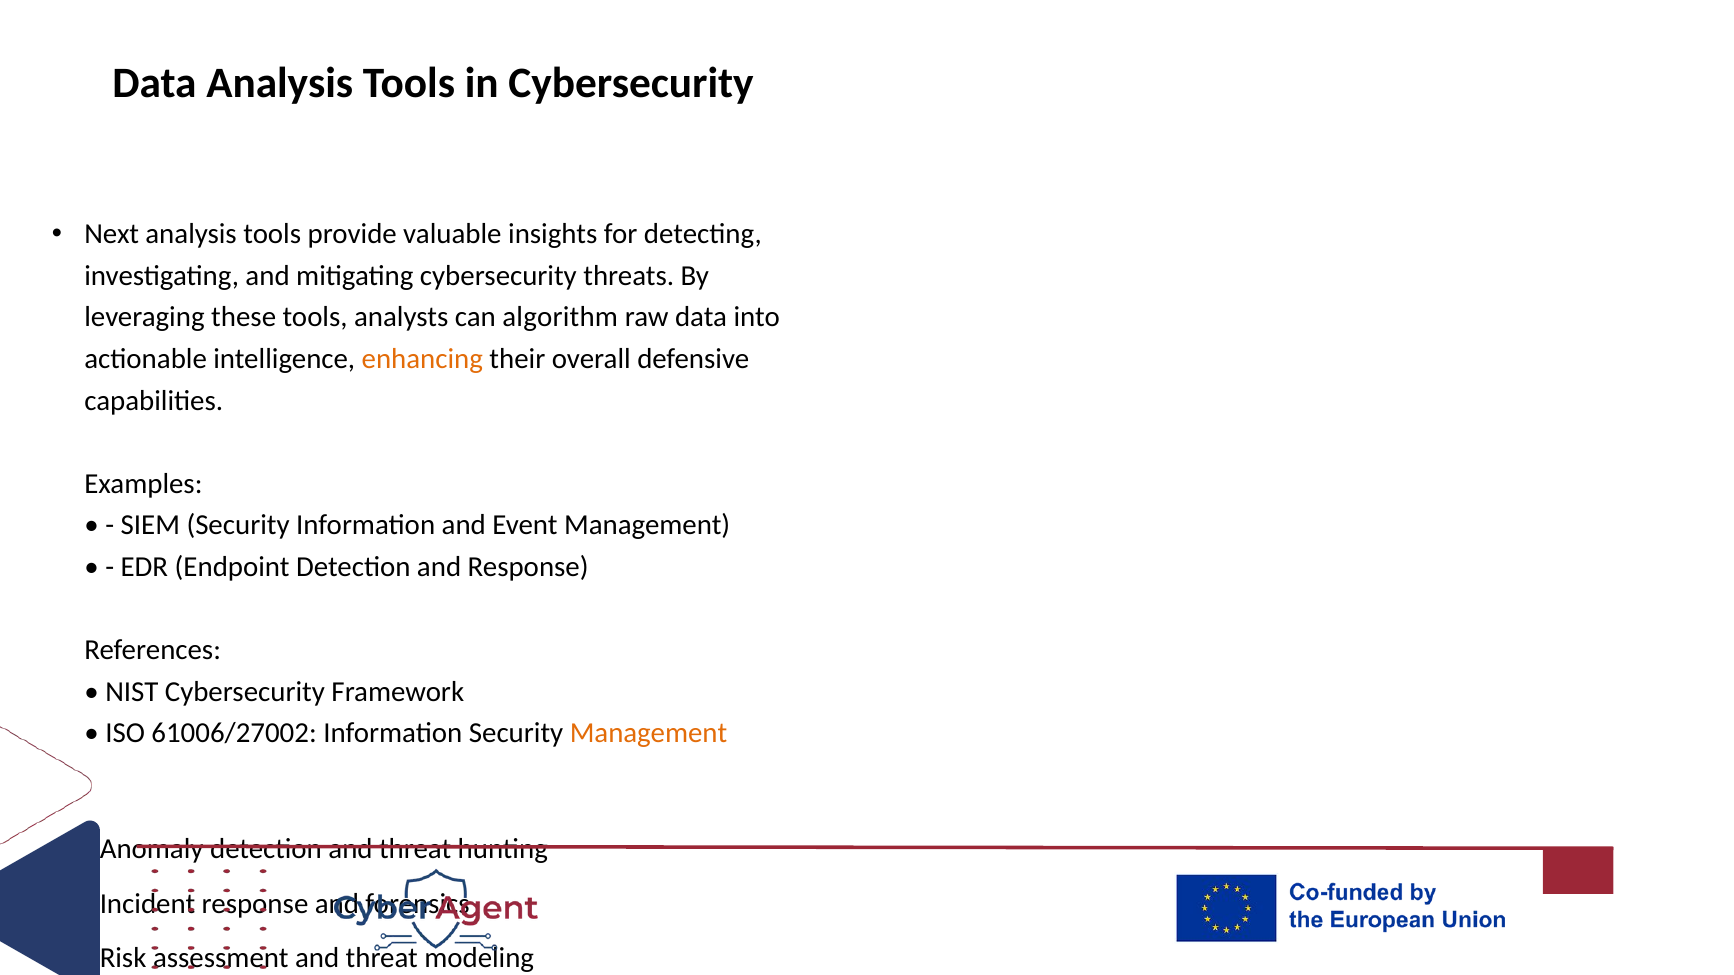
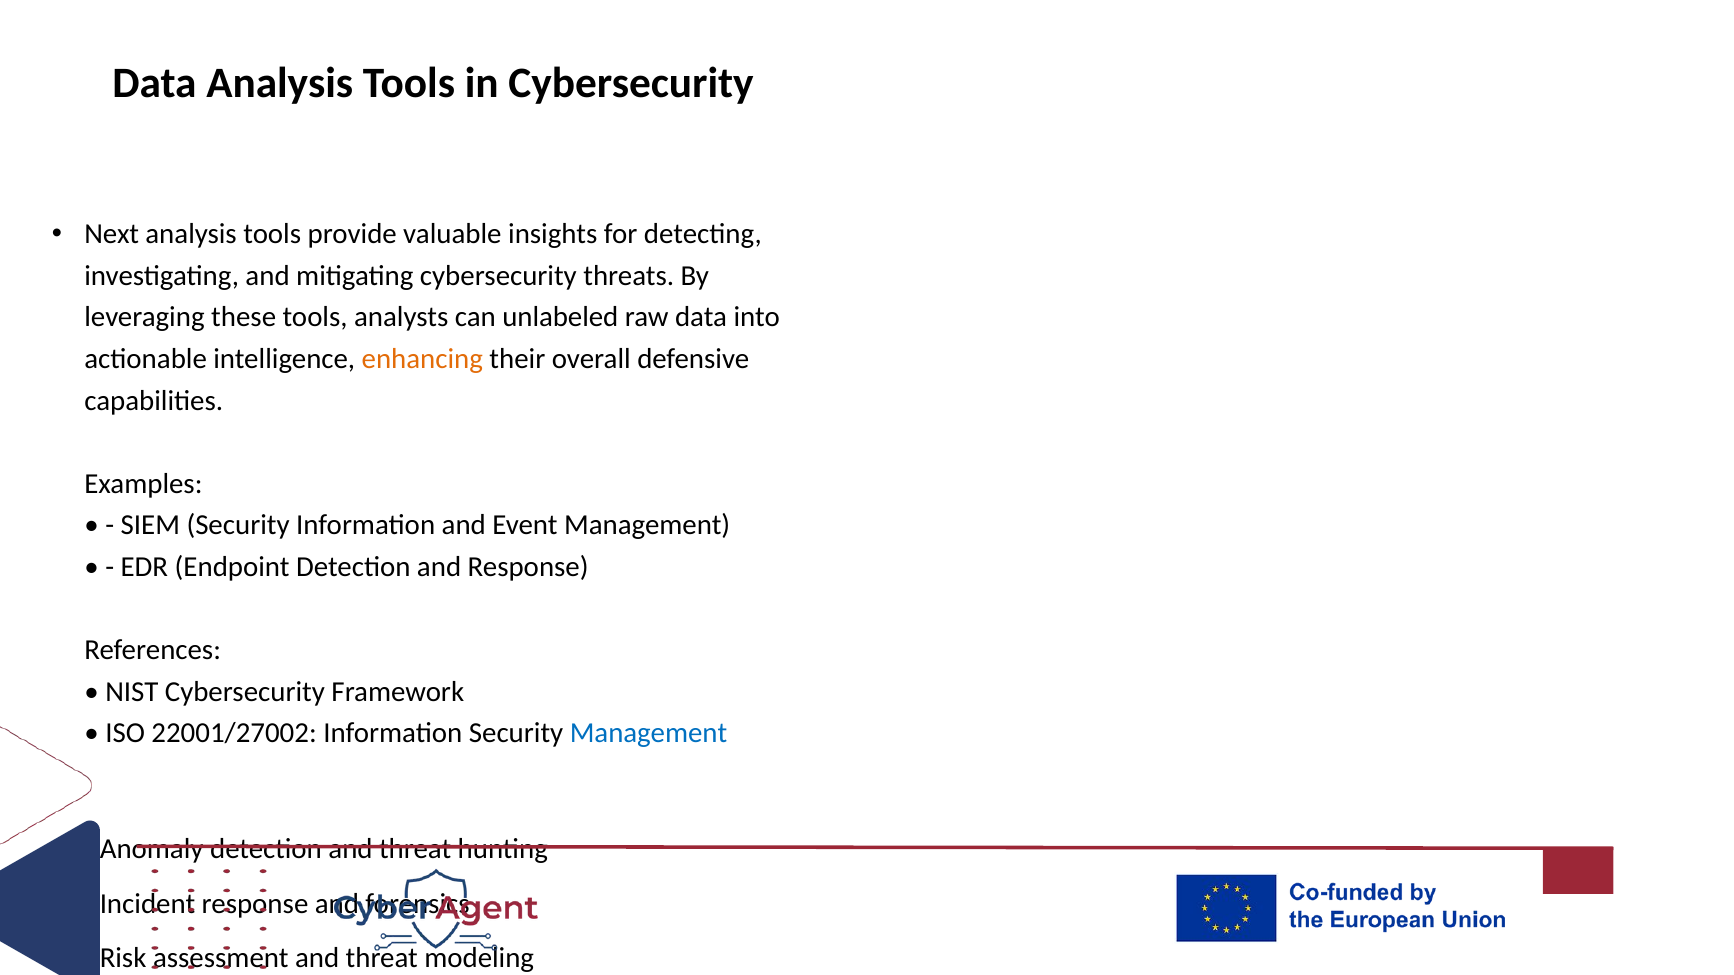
algorithm: algorithm -> unlabeled
61006/27002: 61006/27002 -> 22001/27002
Management at (649, 734) colour: orange -> blue
